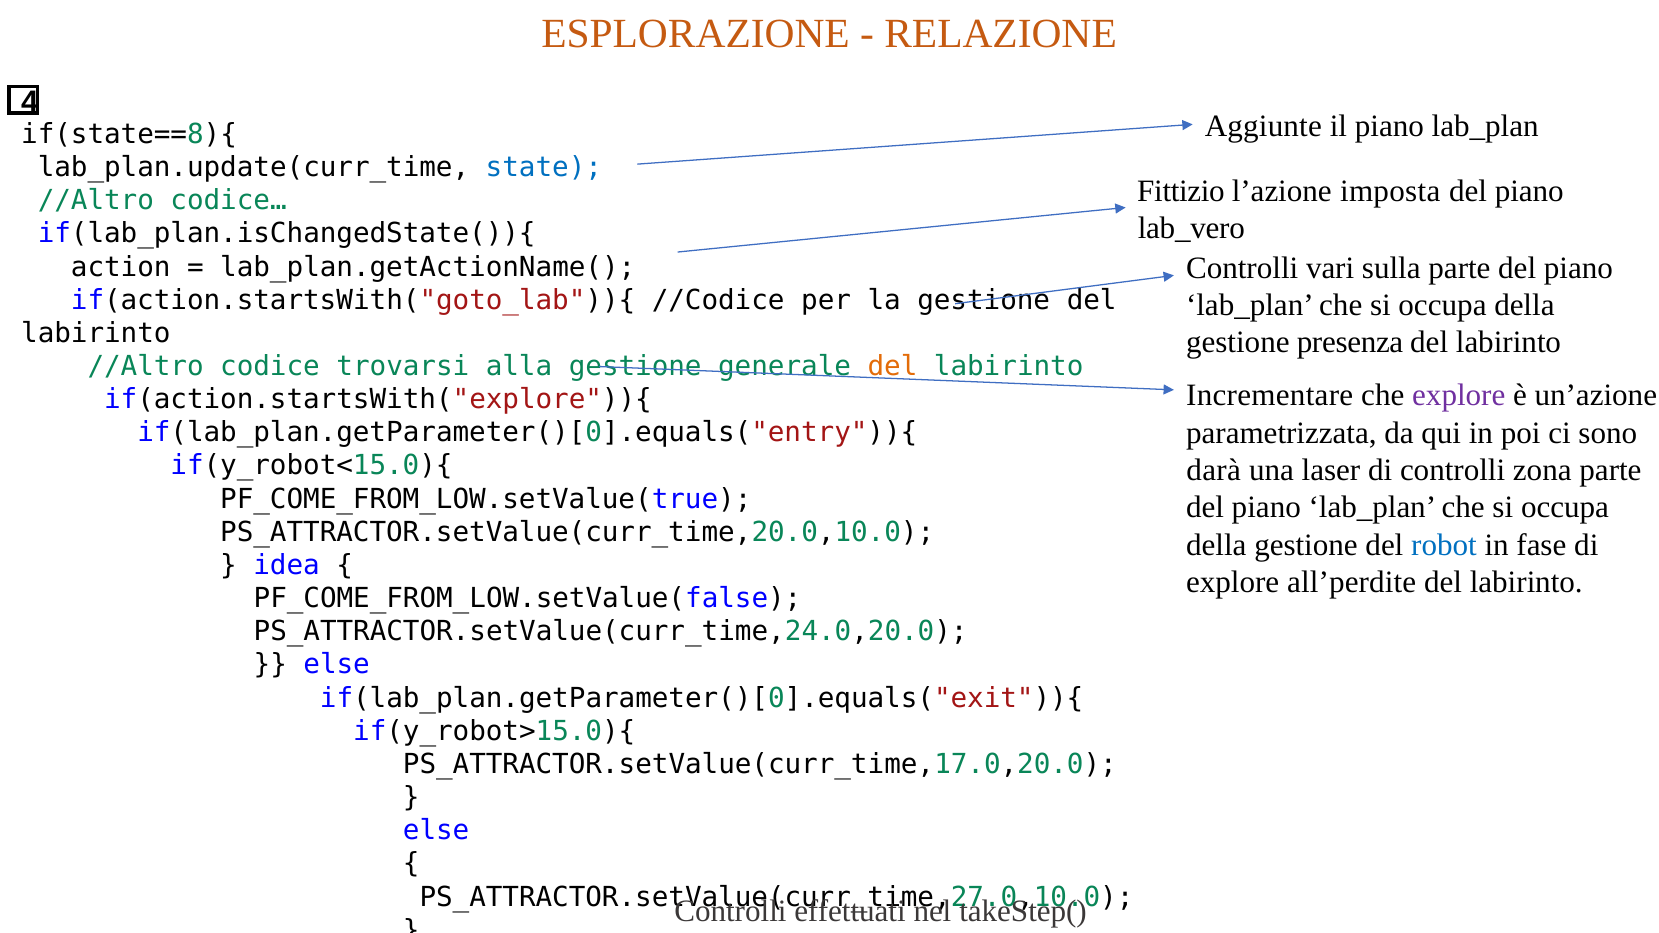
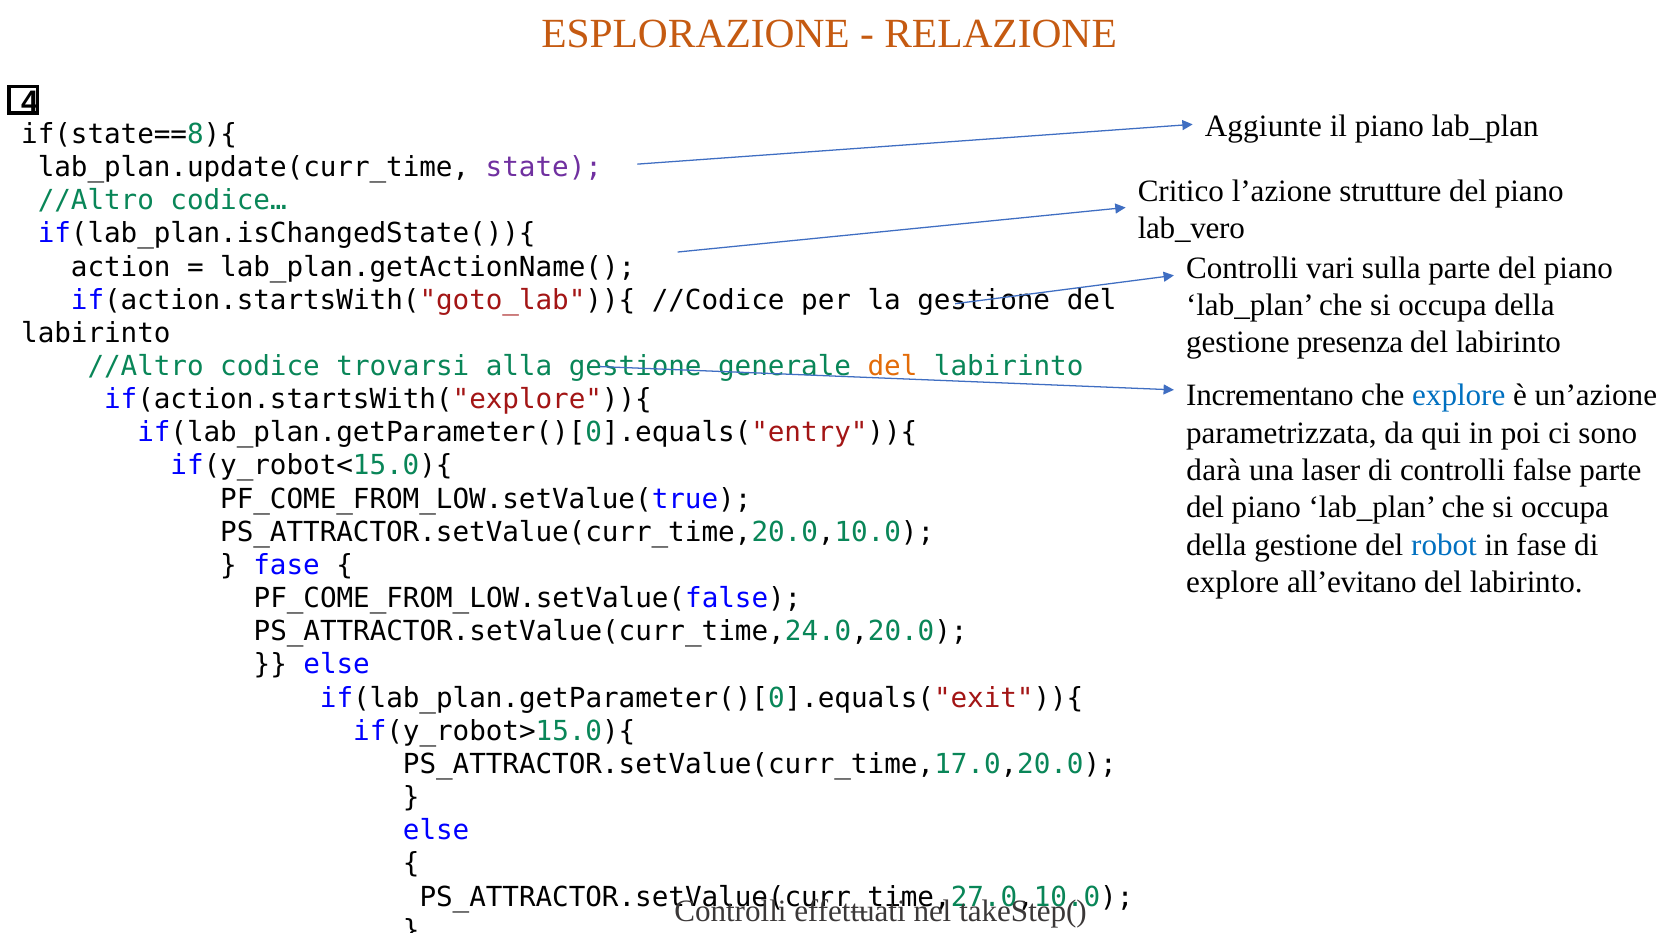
state colour: blue -> purple
Fittizio: Fittizio -> Critico
imposta: imposta -> strutture
Incrementare: Incrementare -> Incrementano
explore at (1459, 396) colour: purple -> blue
zona: zona -> false
idea at (287, 565): idea -> fase
all’perdite: all’perdite -> all’evitano
